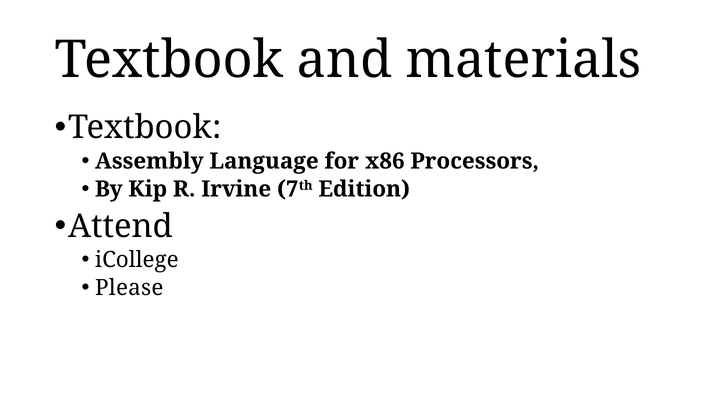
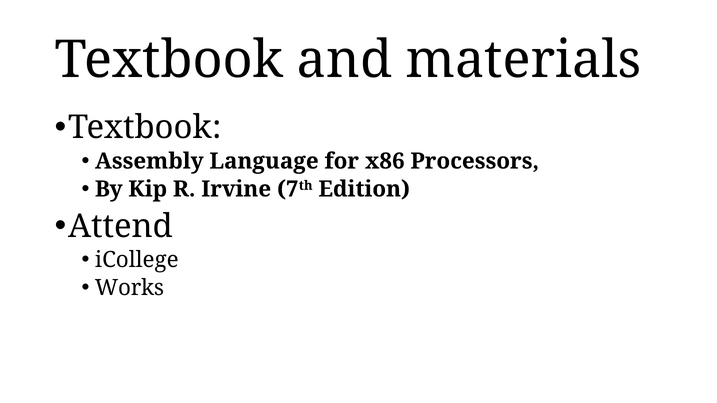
Please: Please -> Works
